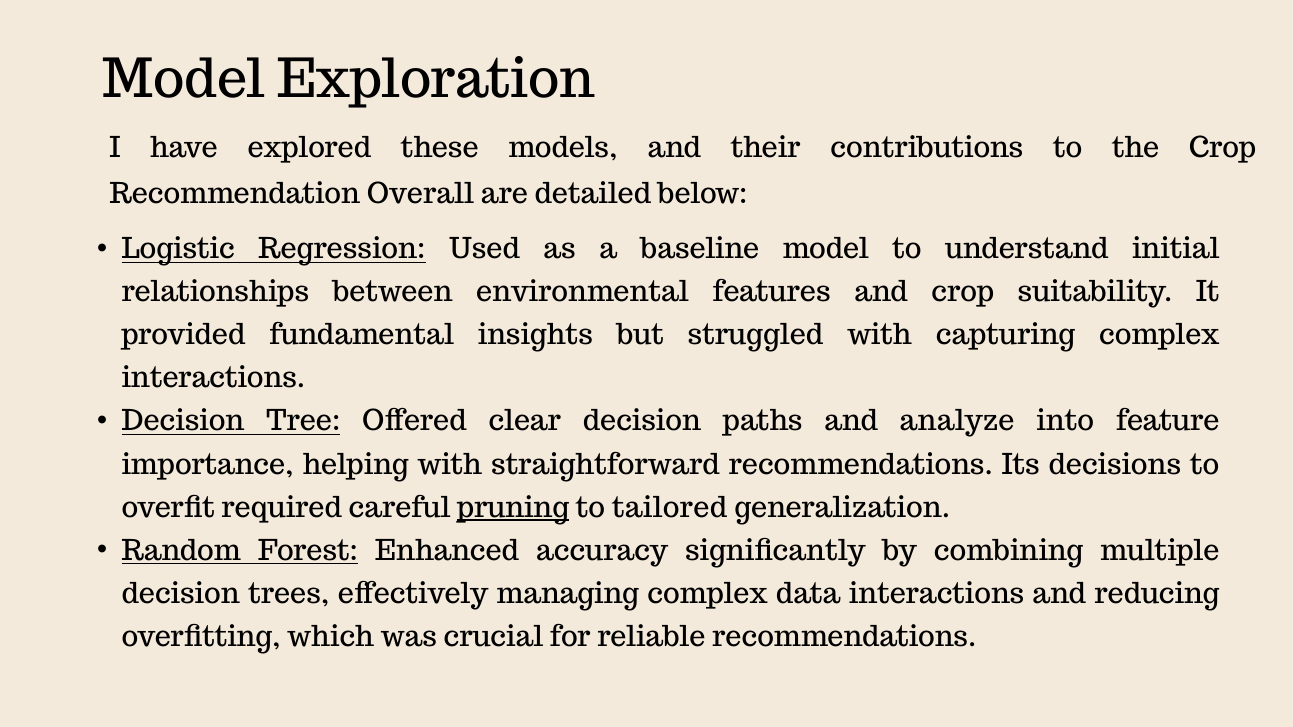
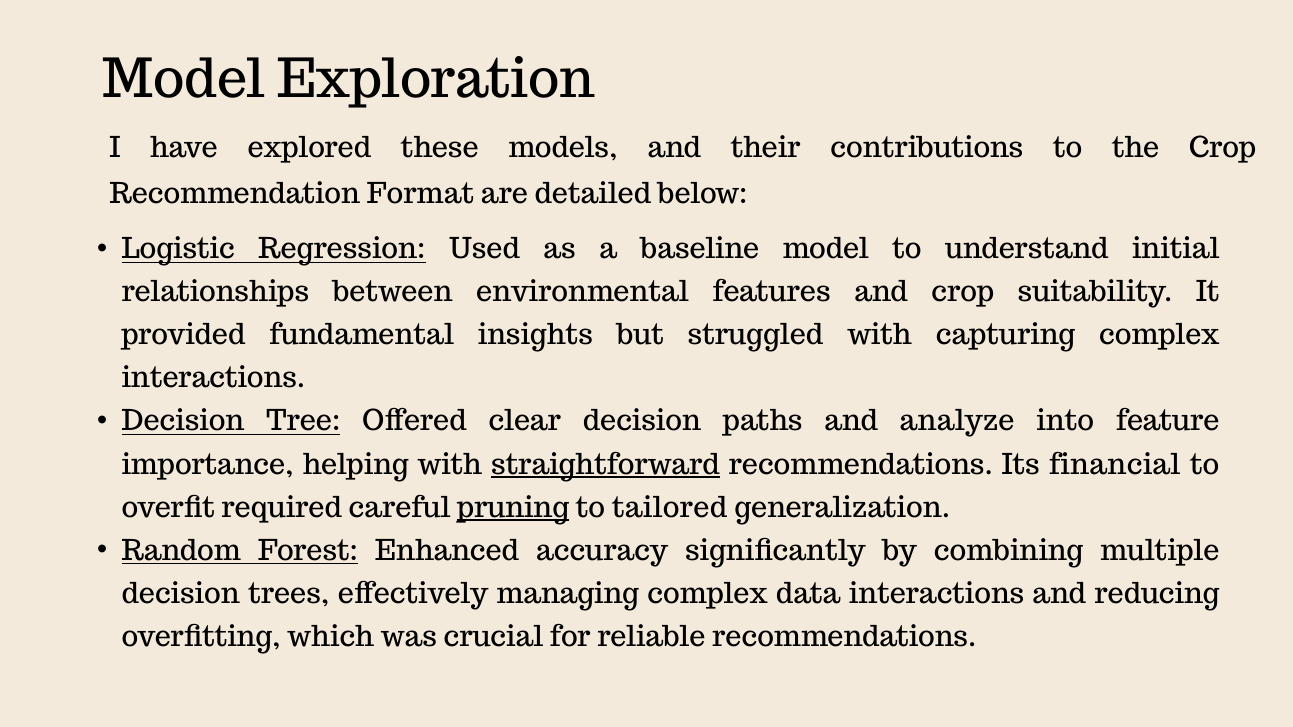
Overall: Overall -> Format
straightforward underline: none -> present
decisions: decisions -> financial
